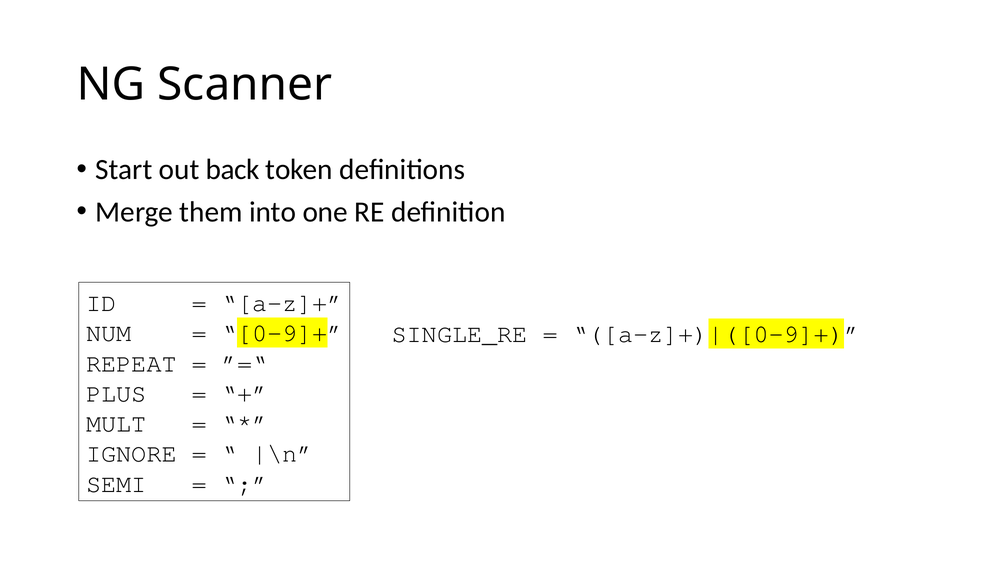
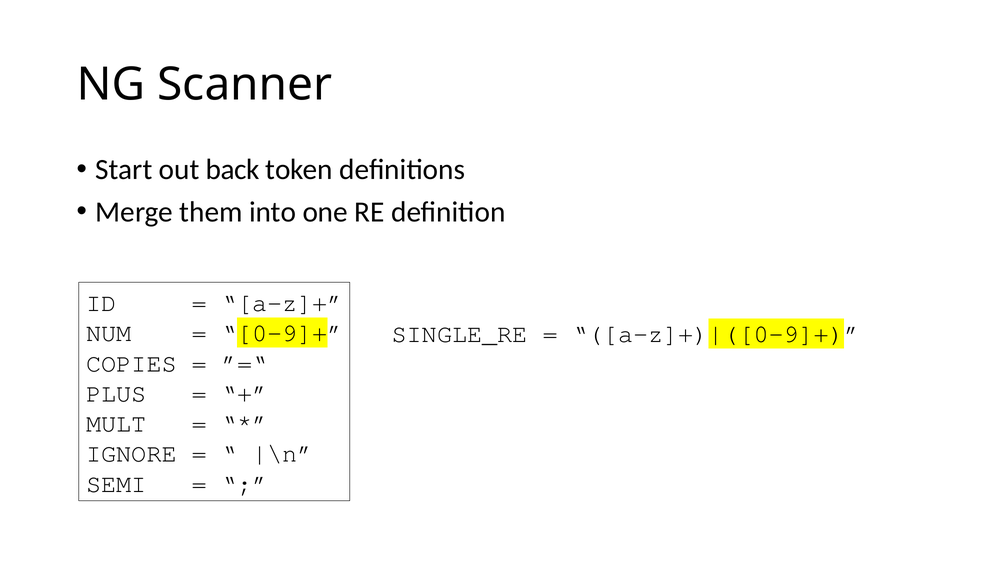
REPEAT: REPEAT -> COPIES
